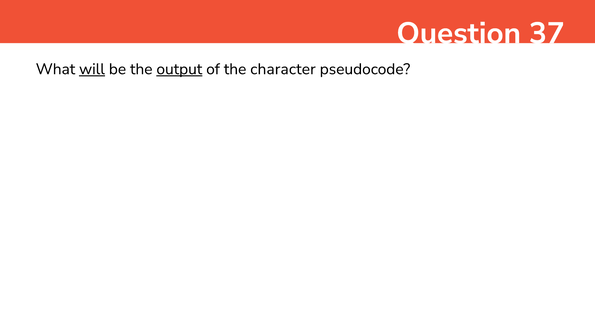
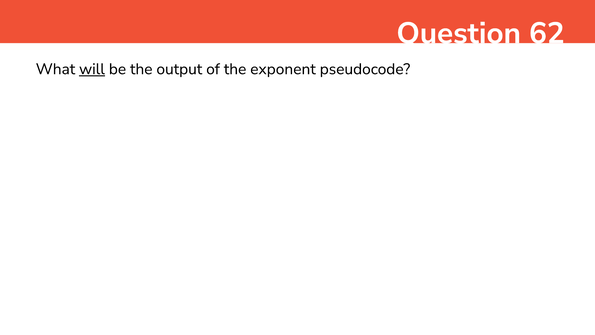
37: 37 -> 62
output underline: present -> none
character: character -> exponent
